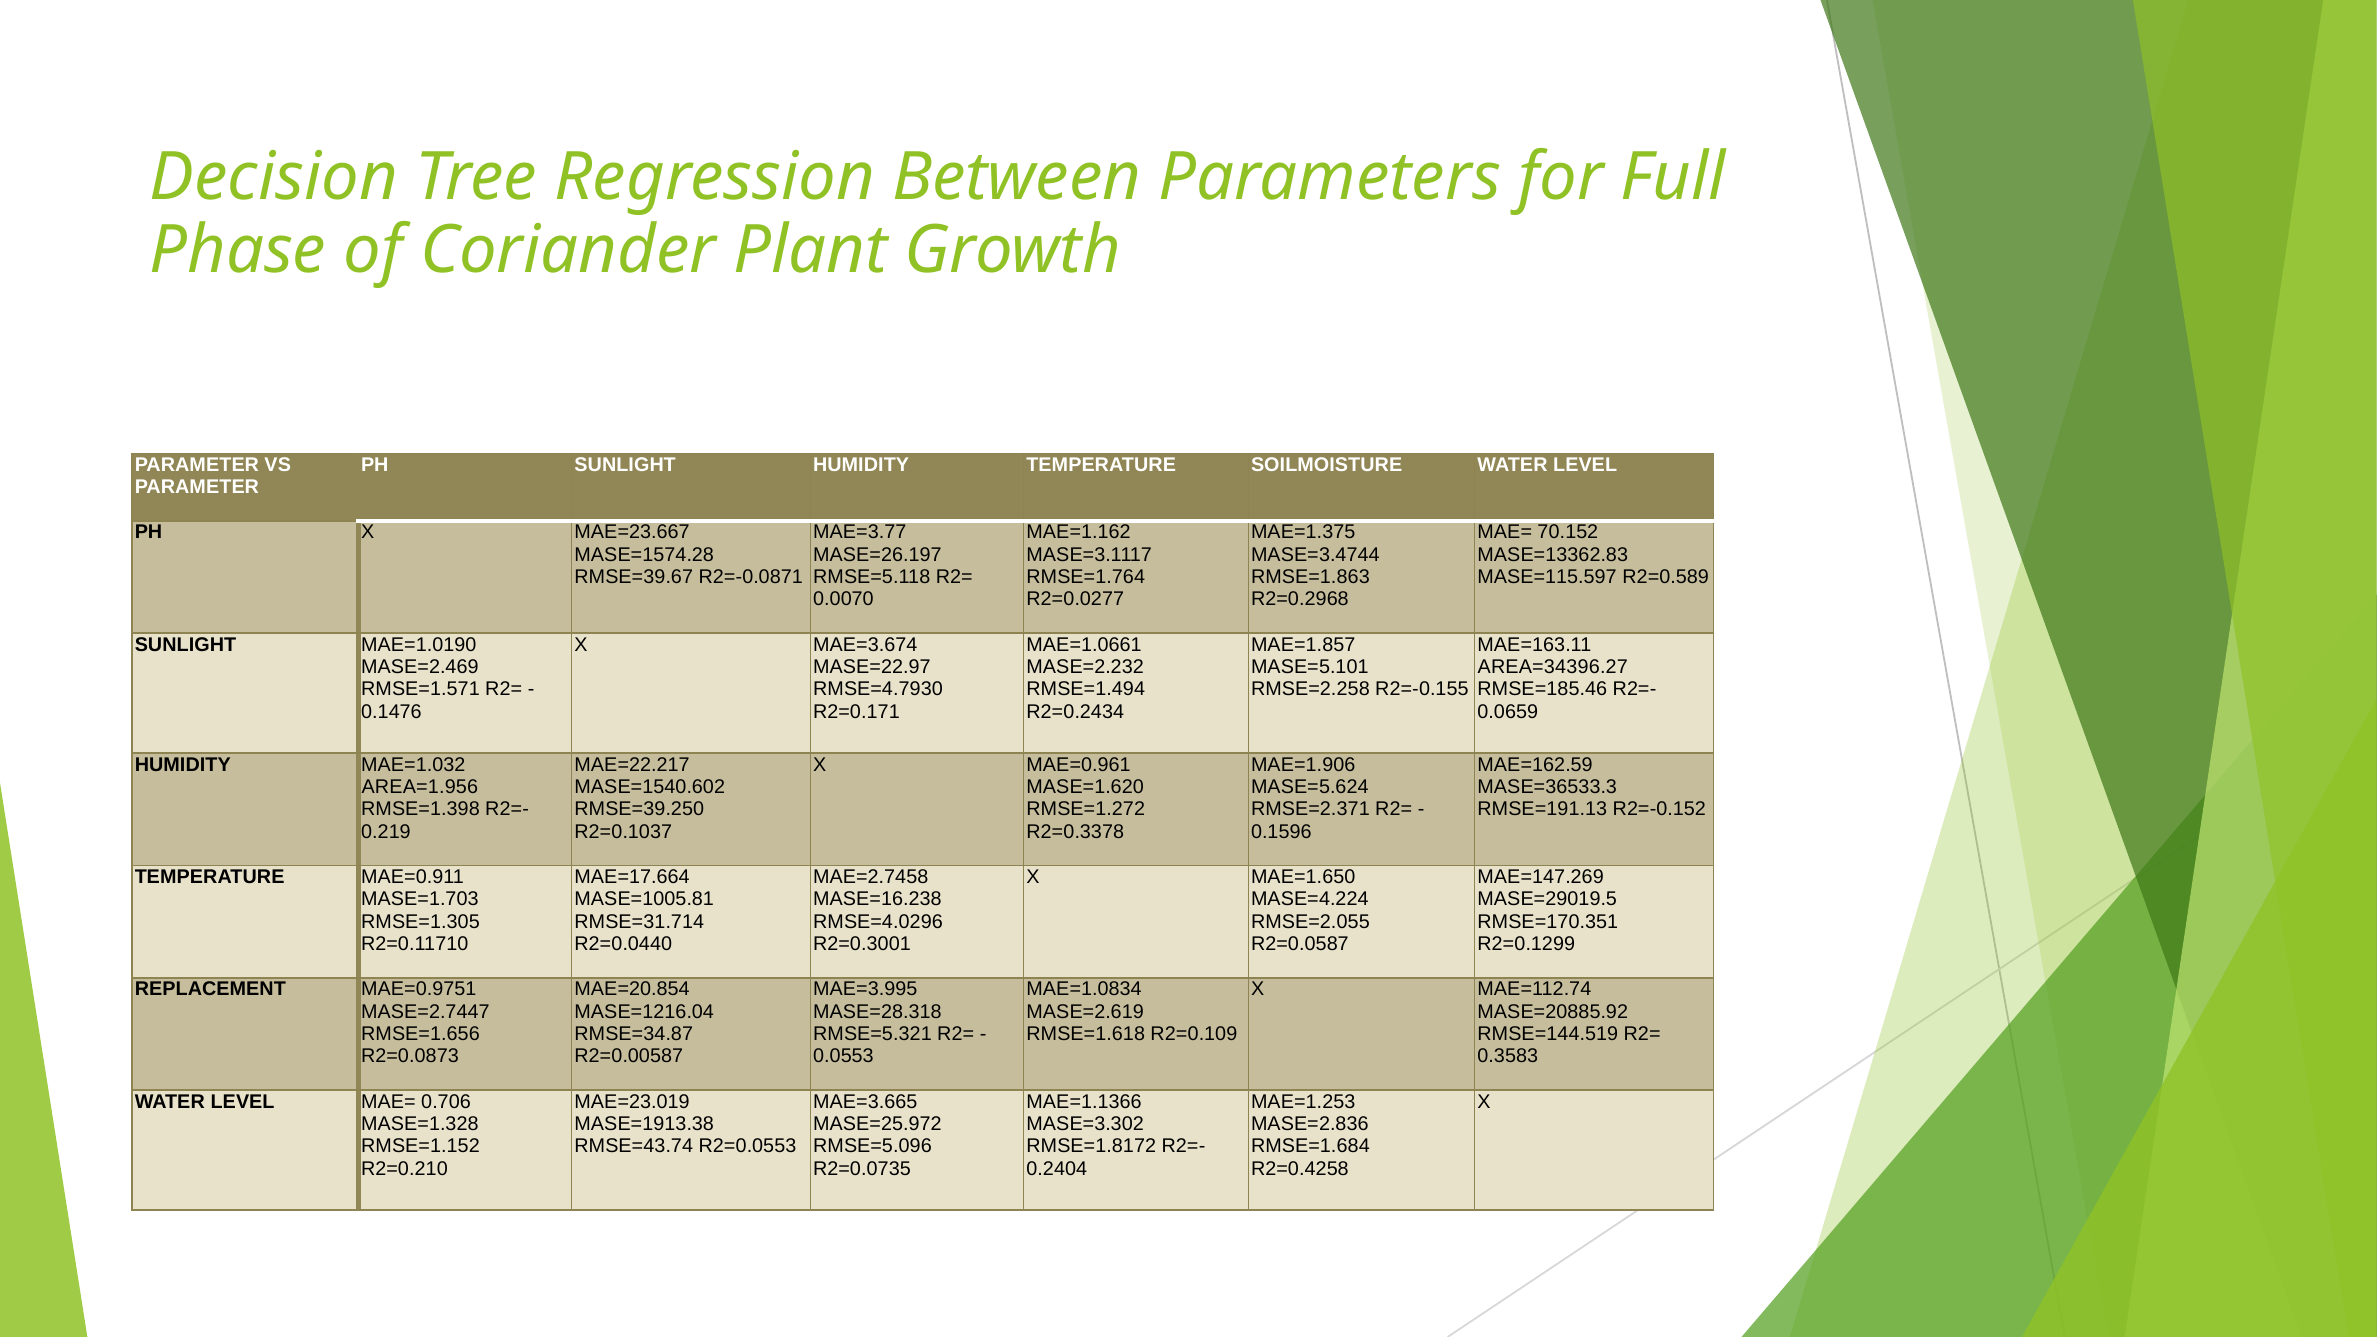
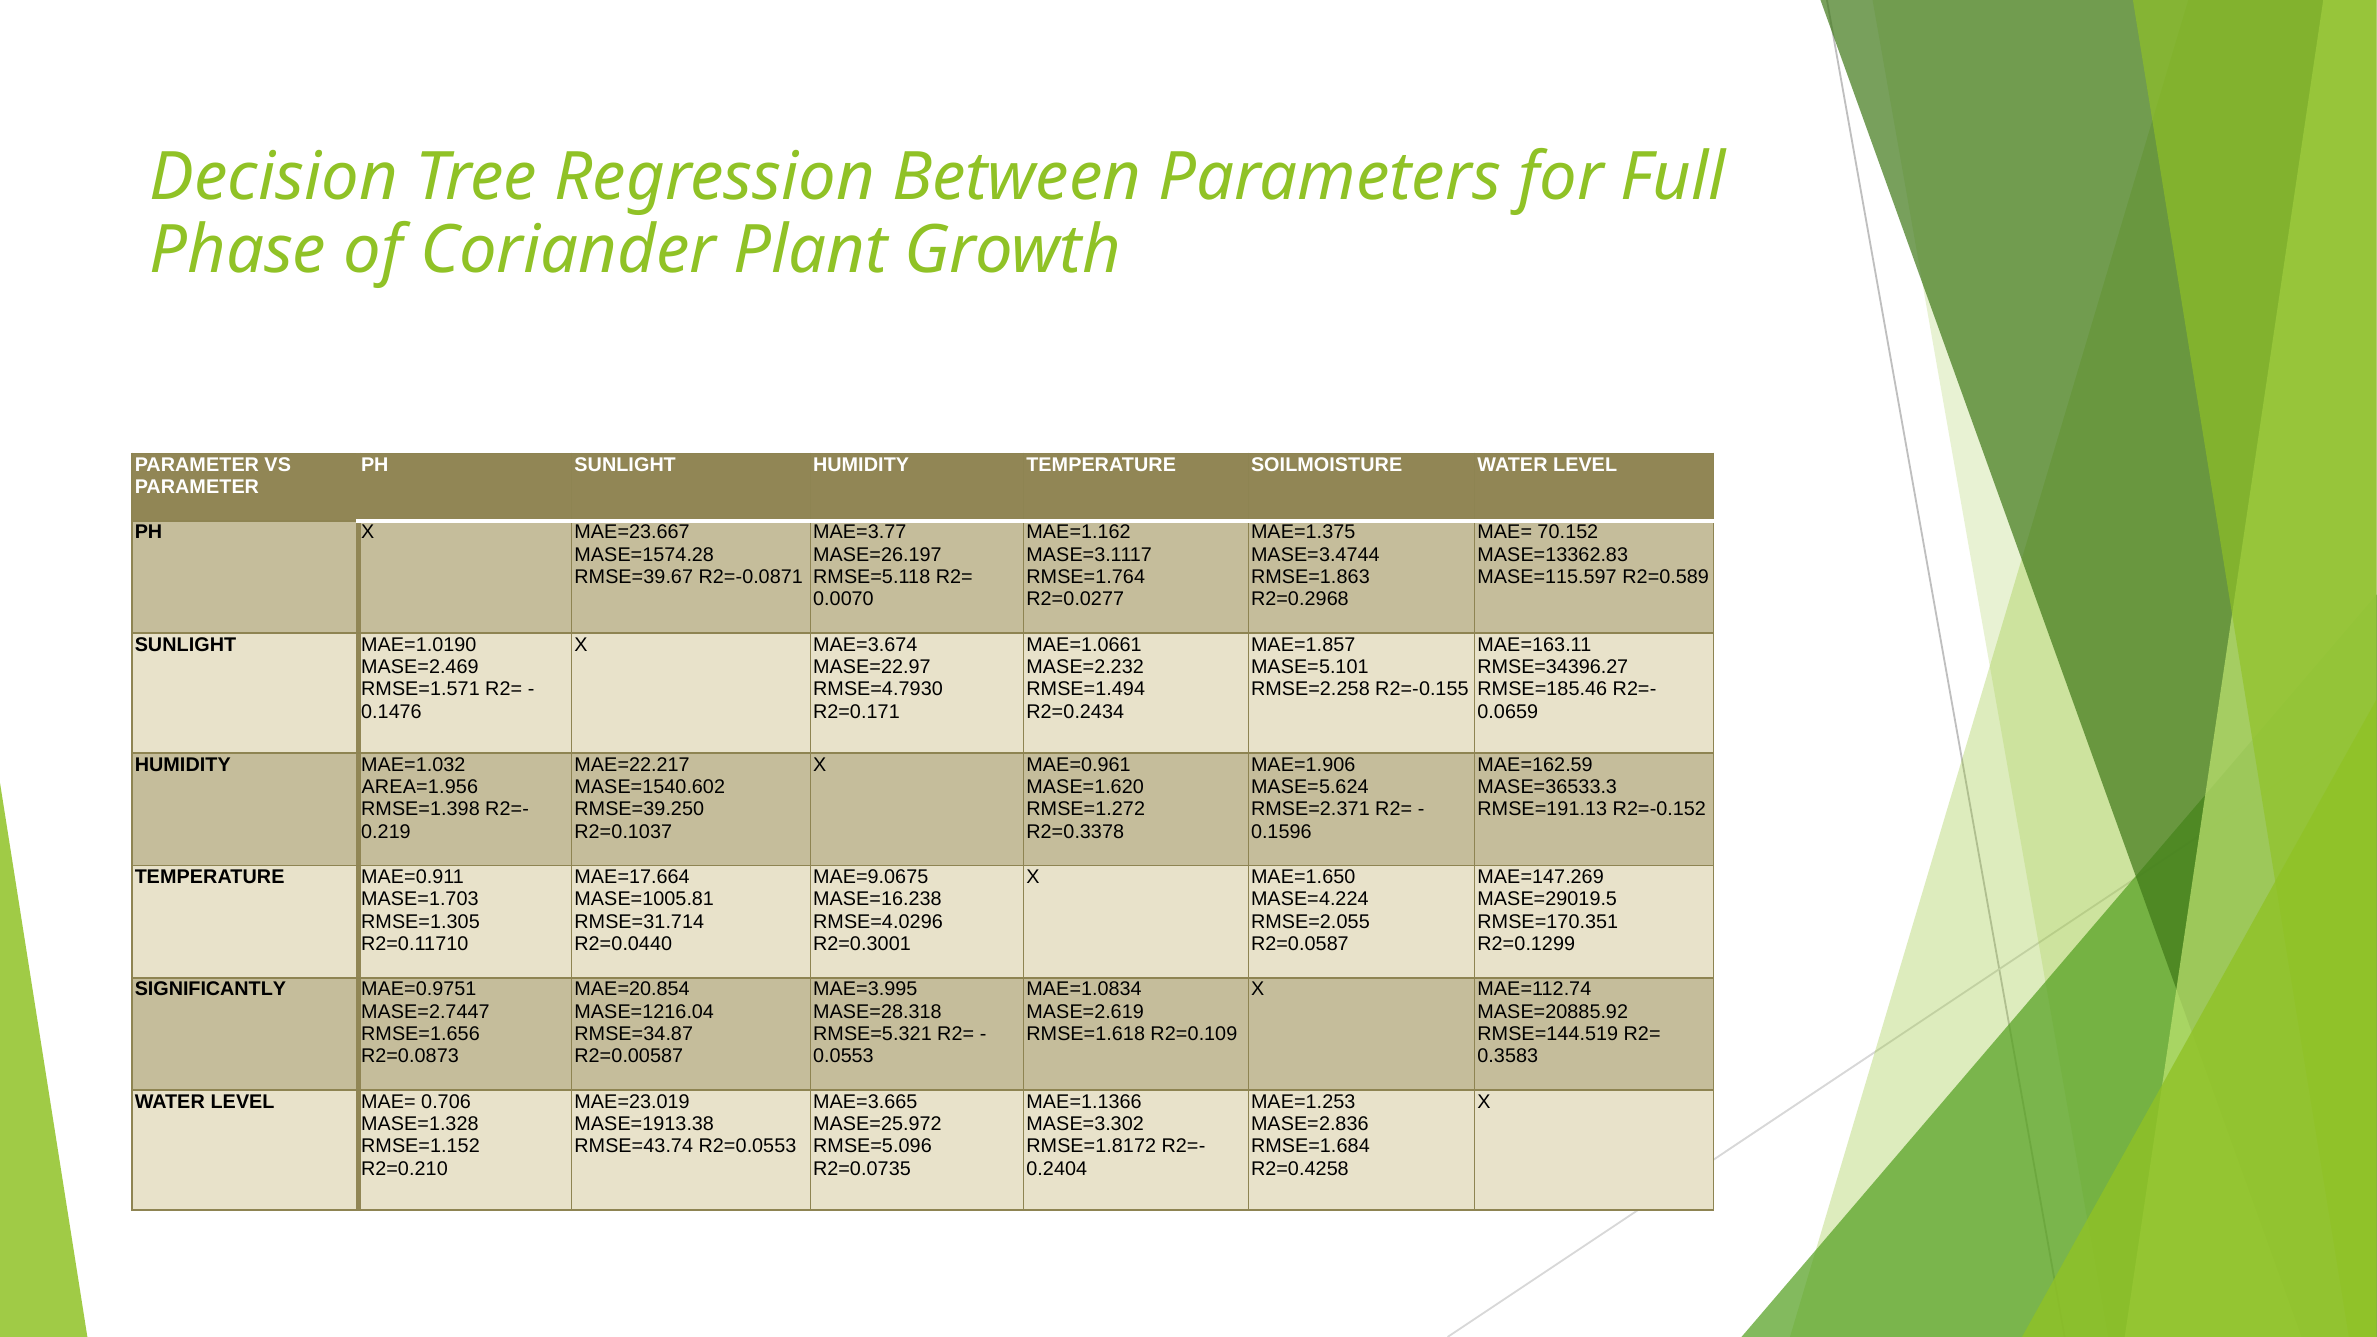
AREA=34396.27: AREA=34396.27 -> RMSE=34396.27
MAE=2.7458: MAE=2.7458 -> MAE=9.0675
REPLACEMENT: REPLACEMENT -> SIGNIFICANTLY
